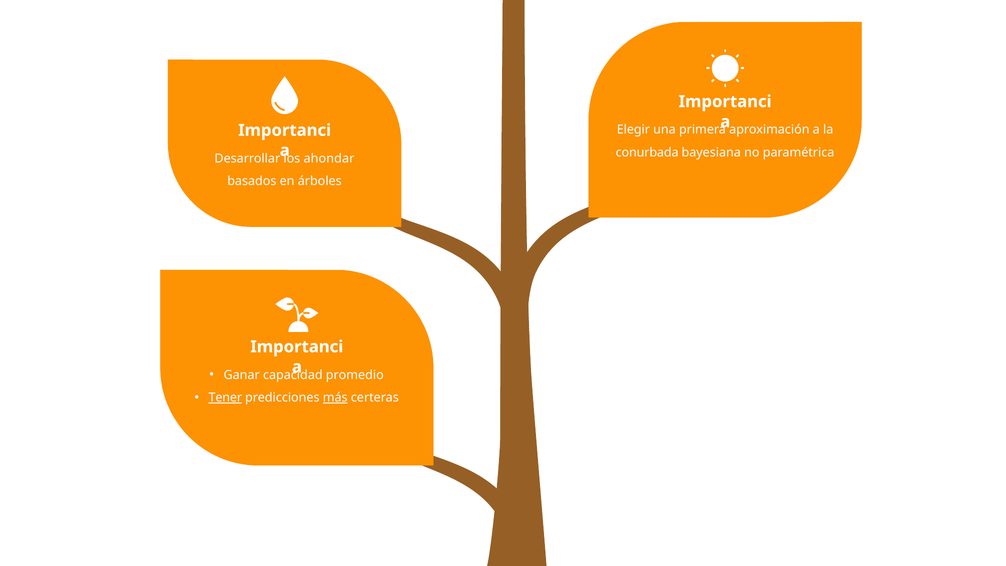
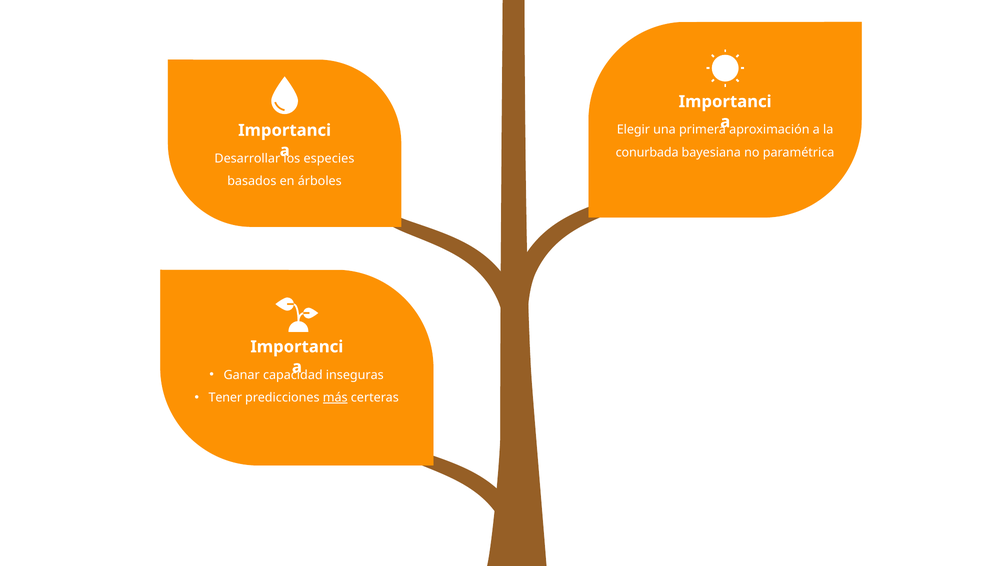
ahondar: ahondar -> especies
promedio: promedio -> inseguras
Tener underline: present -> none
